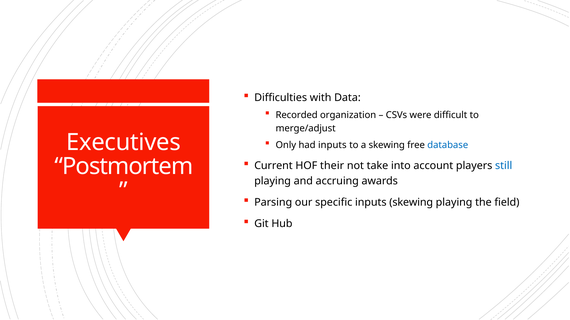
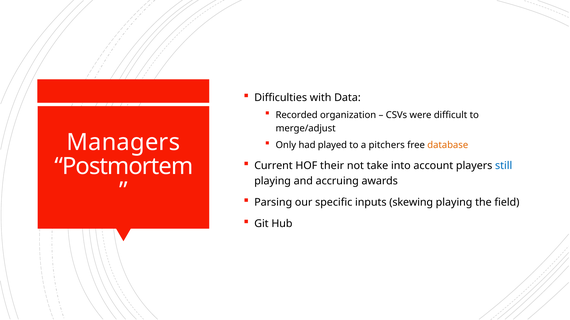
Executives: Executives -> Managers
had inputs: inputs -> played
a skewing: skewing -> pitchers
database colour: blue -> orange
